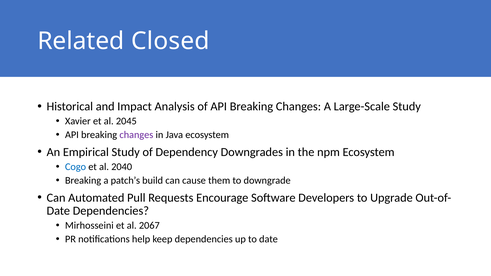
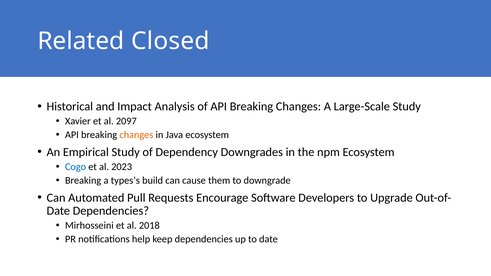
2045: 2045 -> 2097
changes at (136, 135) colour: purple -> orange
2040: 2040 -> 2023
patch’s: patch’s -> types’s
2067: 2067 -> 2018
